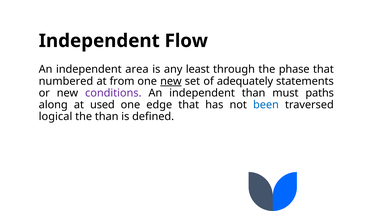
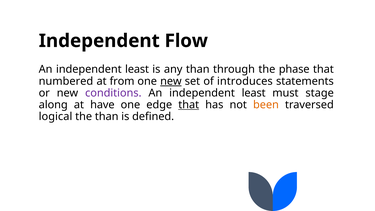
area at (137, 69): area -> least
any least: least -> than
adequately: adequately -> introduces
than at (254, 93): than -> least
paths: paths -> stage
used: used -> have
that at (189, 105) underline: none -> present
been colour: blue -> orange
